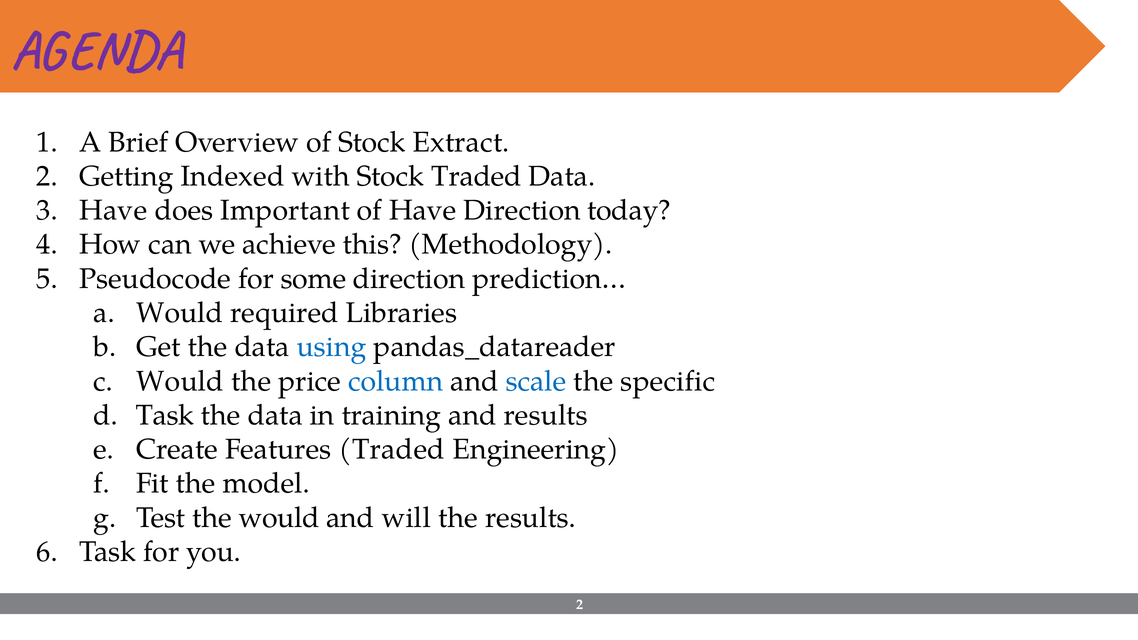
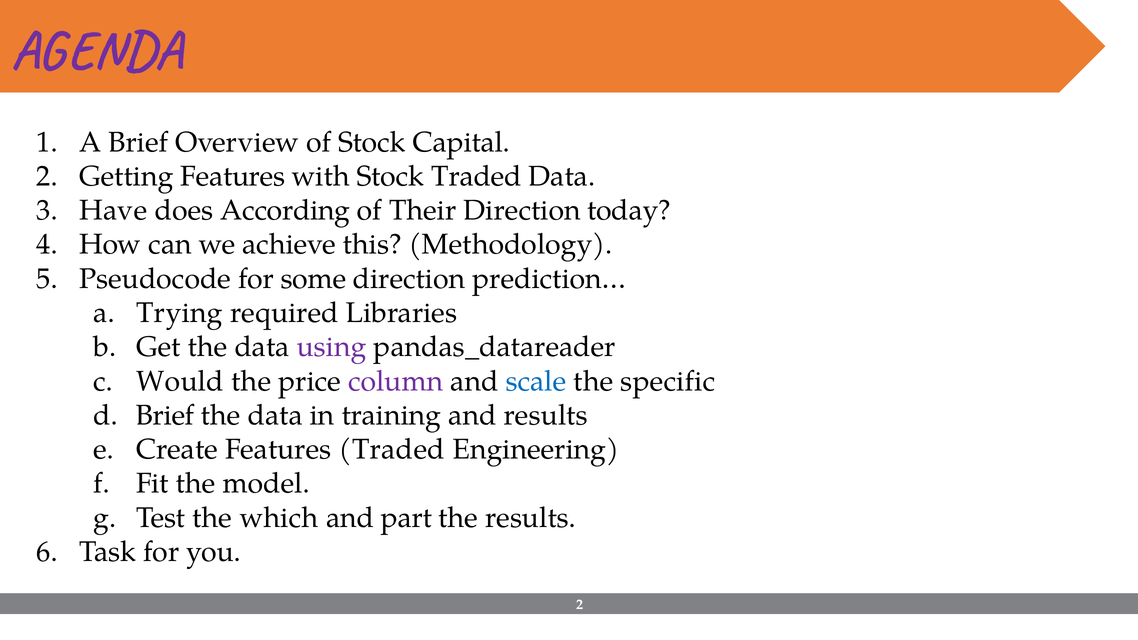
Extract: Extract -> Capital
Getting Indexed: Indexed -> Features
Important: Important -> According
of Have: Have -> Their
a Would: Would -> Trying
using colour: blue -> purple
column colour: blue -> purple
Task at (165, 415): Task -> Brief
the would: would -> which
will: will -> part
